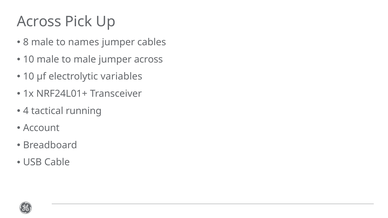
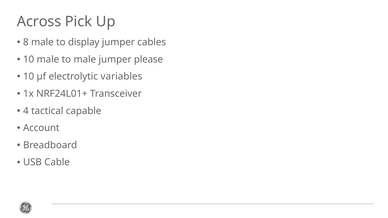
names: names -> display
jumper across: across -> please
running: running -> capable
